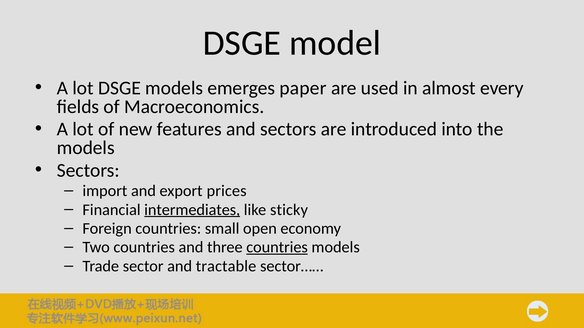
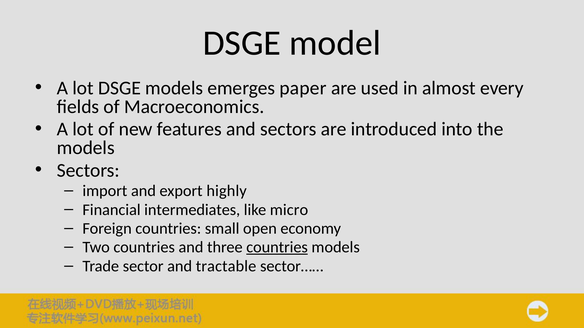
prices: prices -> highly
intermediates underline: present -> none
sticky: sticky -> micro
